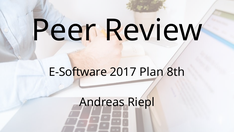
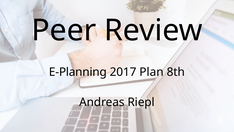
E-Software: E-Software -> E-Planning
